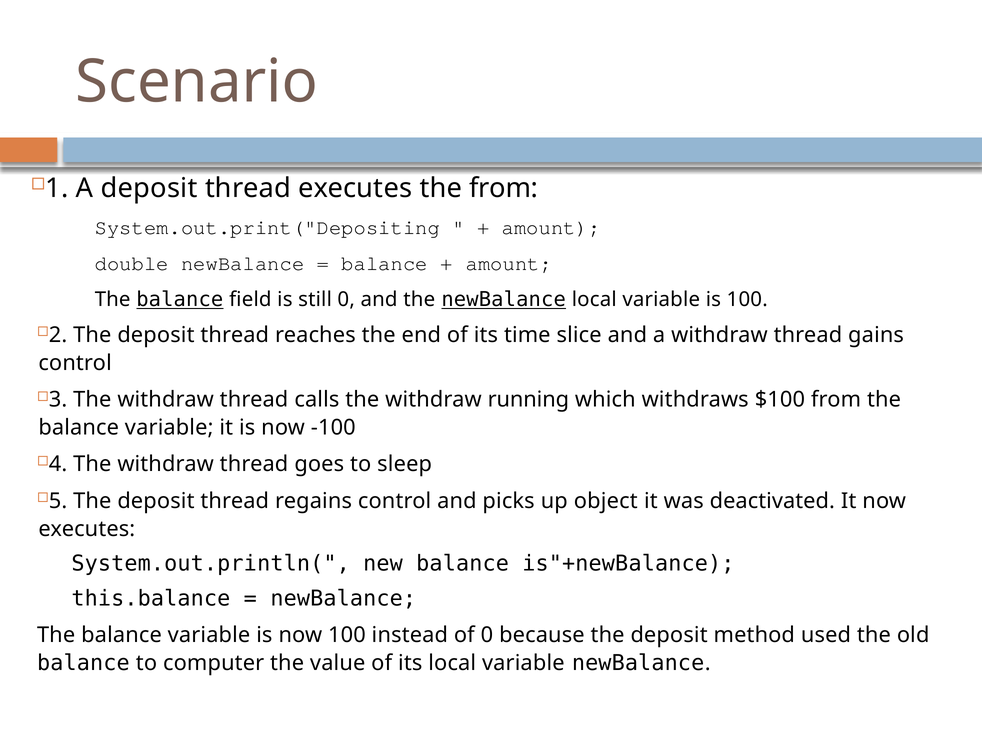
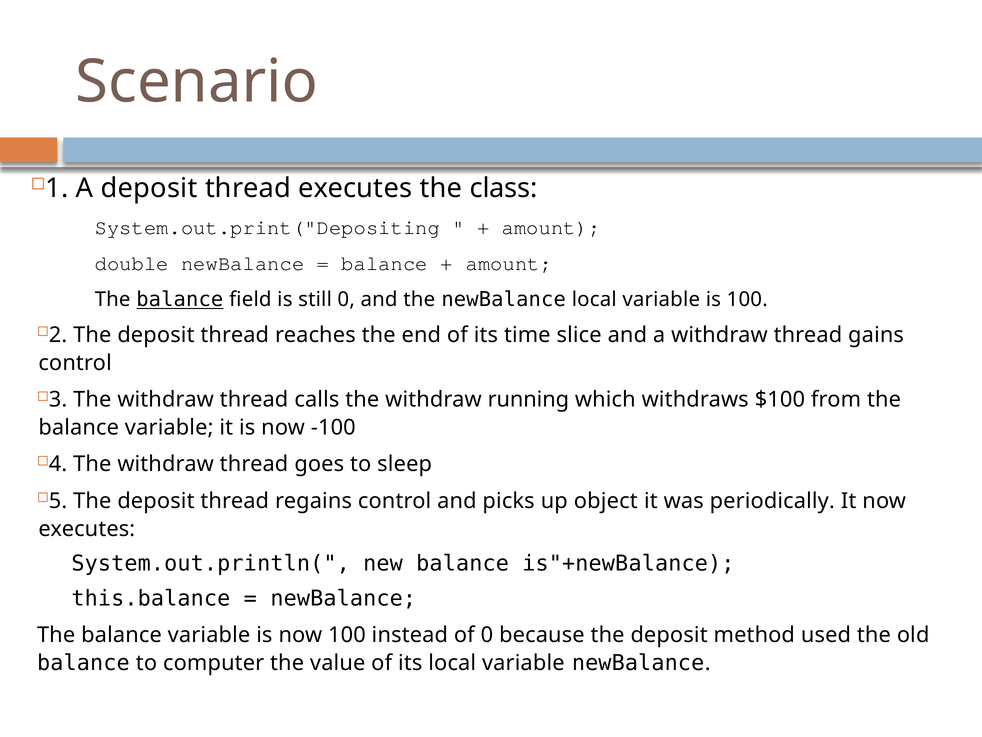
the from: from -> class
newBalance at (504, 299) underline: present -> none
deactivated: deactivated -> periodically
